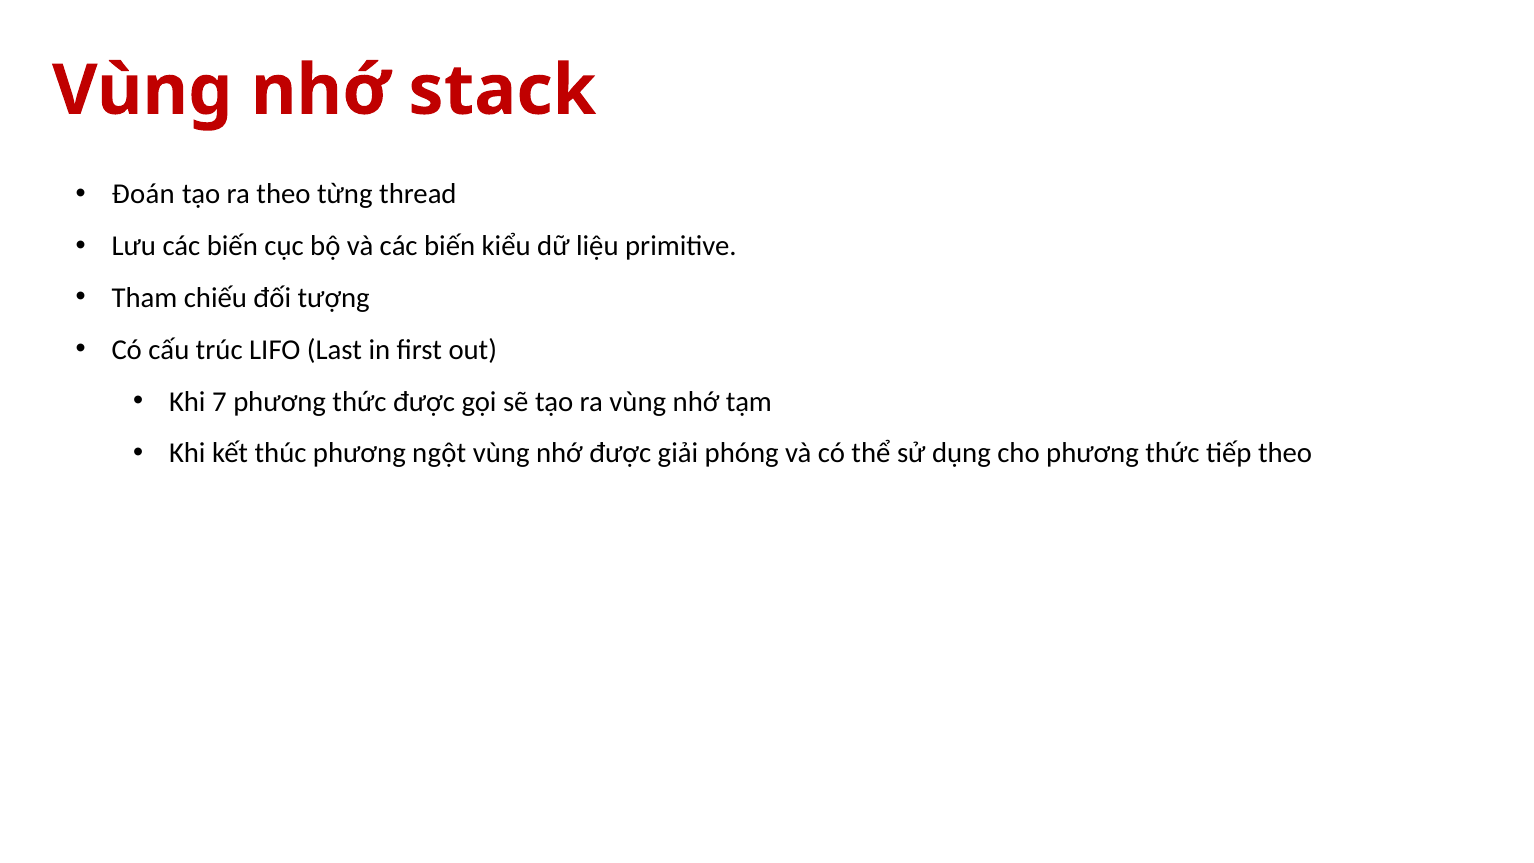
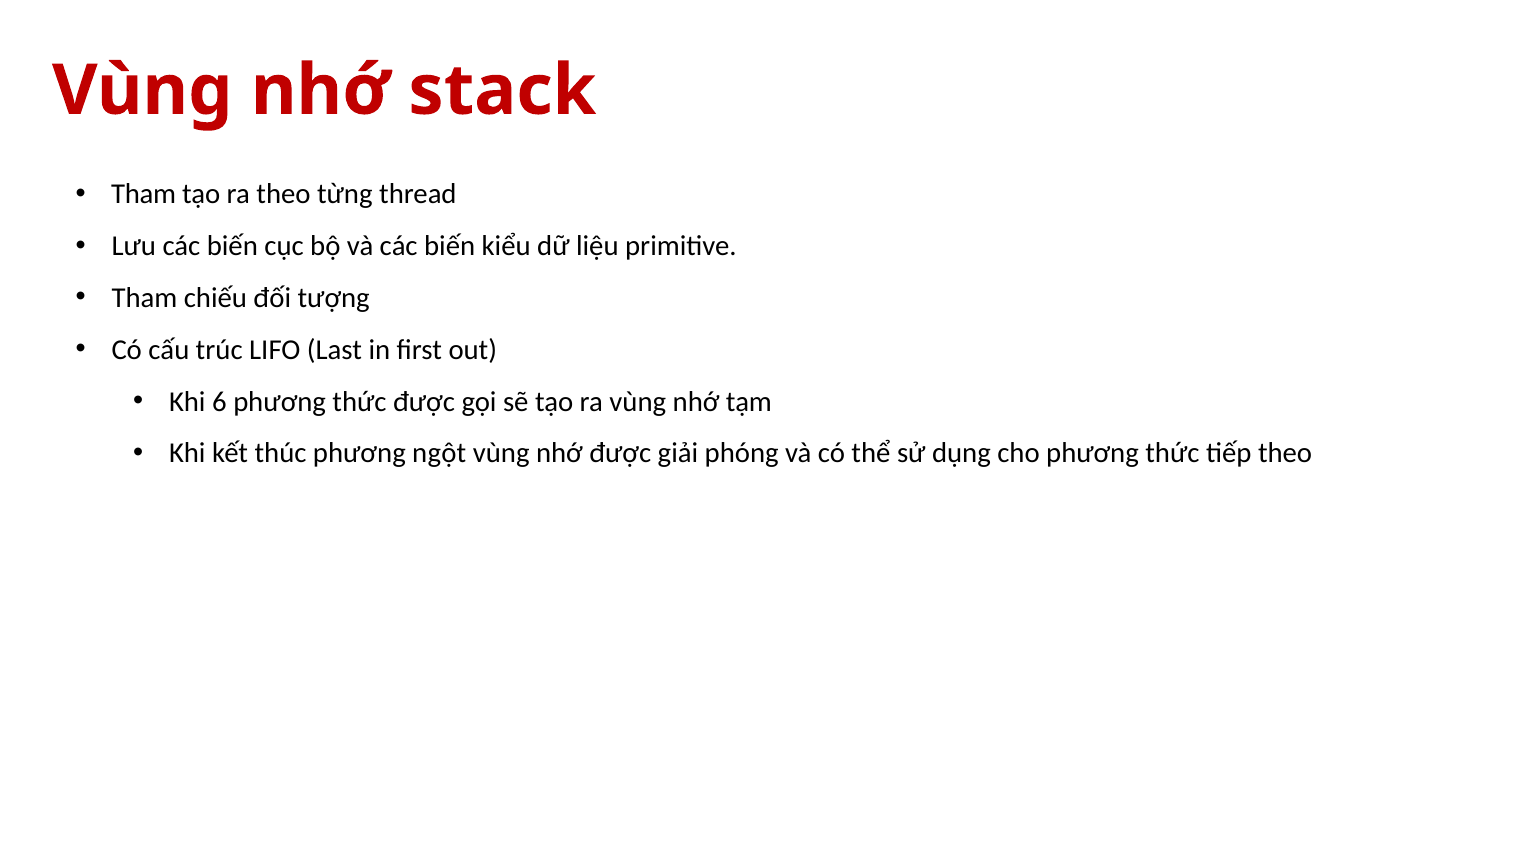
Đoán at (143, 194): Đoán -> Tham
7: 7 -> 6
